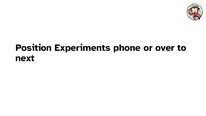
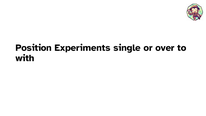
phone: phone -> single
next: next -> with
